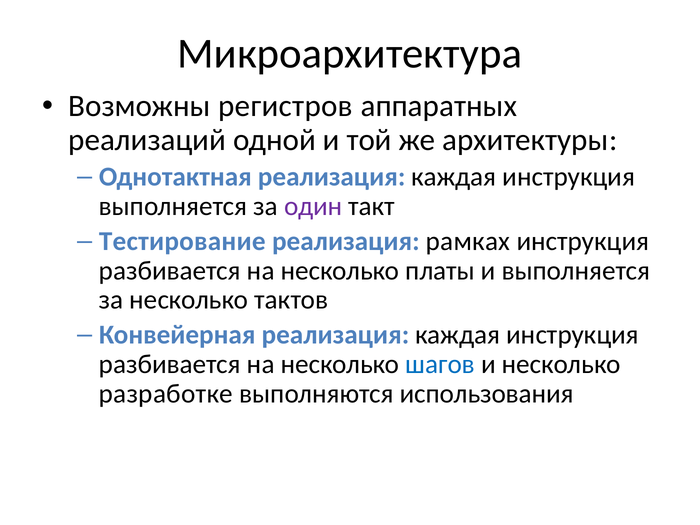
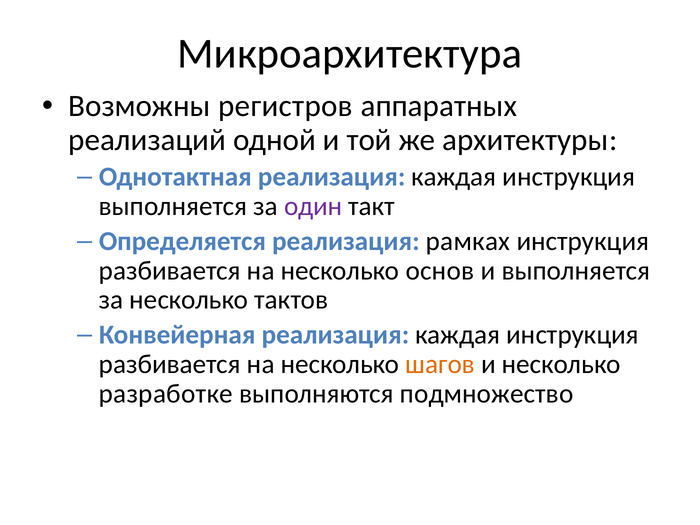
Тестирование: Тестирование -> Определяется
платы: платы -> основ
шагов colour: blue -> orange
использования: использования -> подмножество
